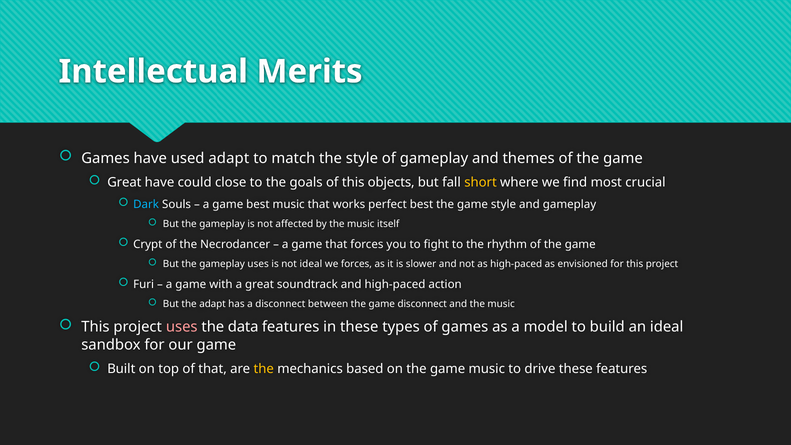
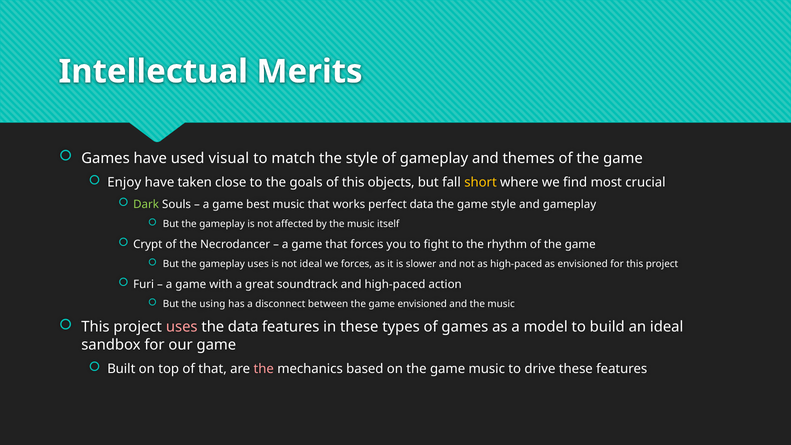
used adapt: adapt -> visual
Great at (124, 182): Great -> Enjoy
could: could -> taken
Dark colour: light blue -> light green
perfect best: best -> data
the adapt: adapt -> using
game disconnect: disconnect -> envisioned
the at (264, 369) colour: yellow -> pink
